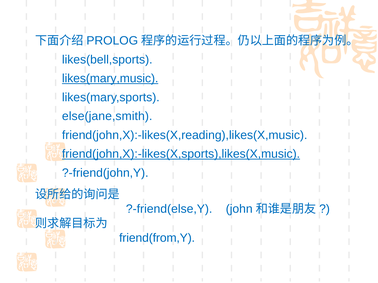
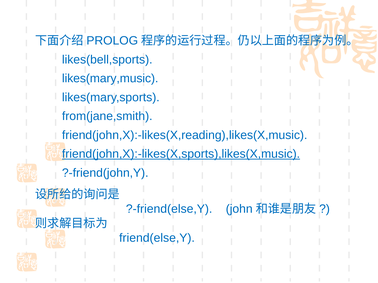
likes(mary,music underline: present -> none
else(jane,smith: else(jane,smith -> from(jane,smith
friend(from,Y: friend(from,Y -> friend(else,Y
